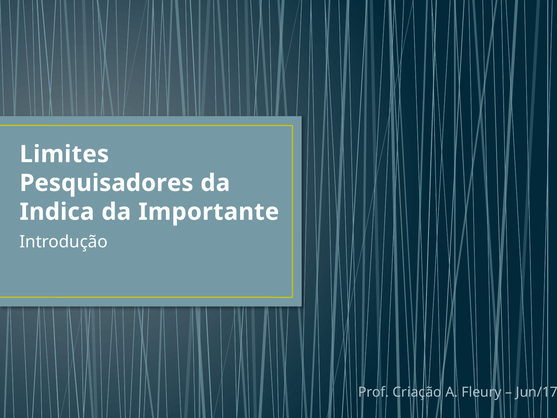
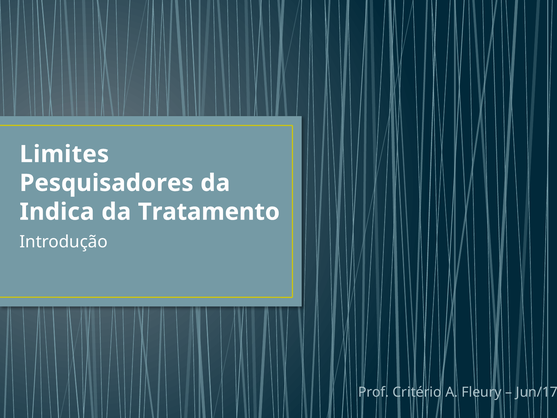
Importante: Importante -> Tratamento
Criação: Criação -> Critério
